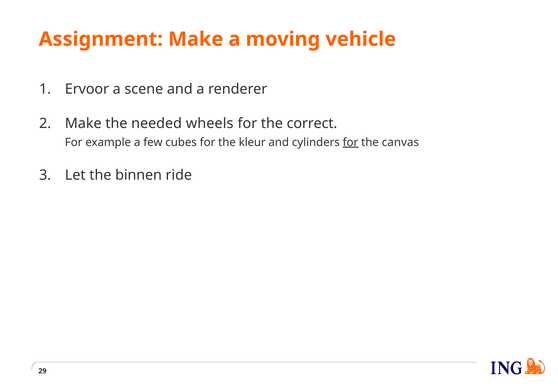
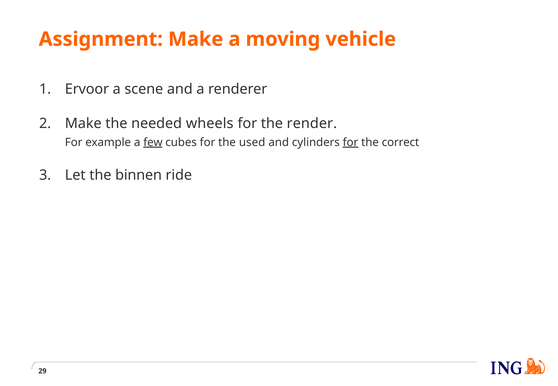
correct: correct -> render
few underline: none -> present
kleur: kleur -> used
canvas: canvas -> correct
